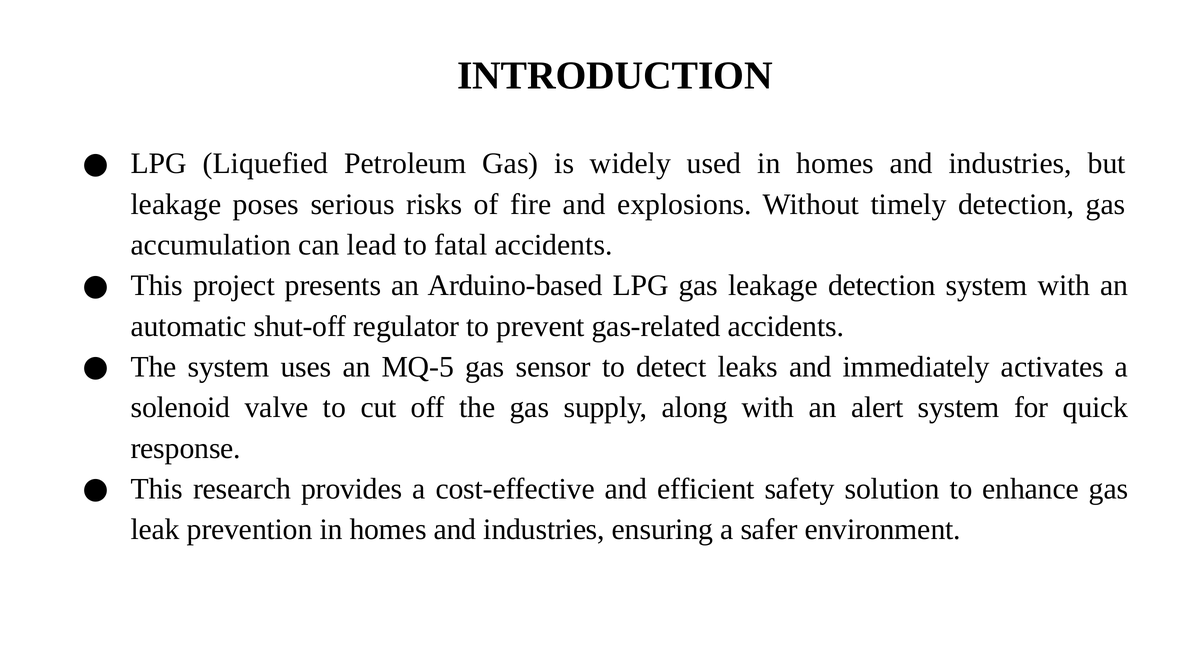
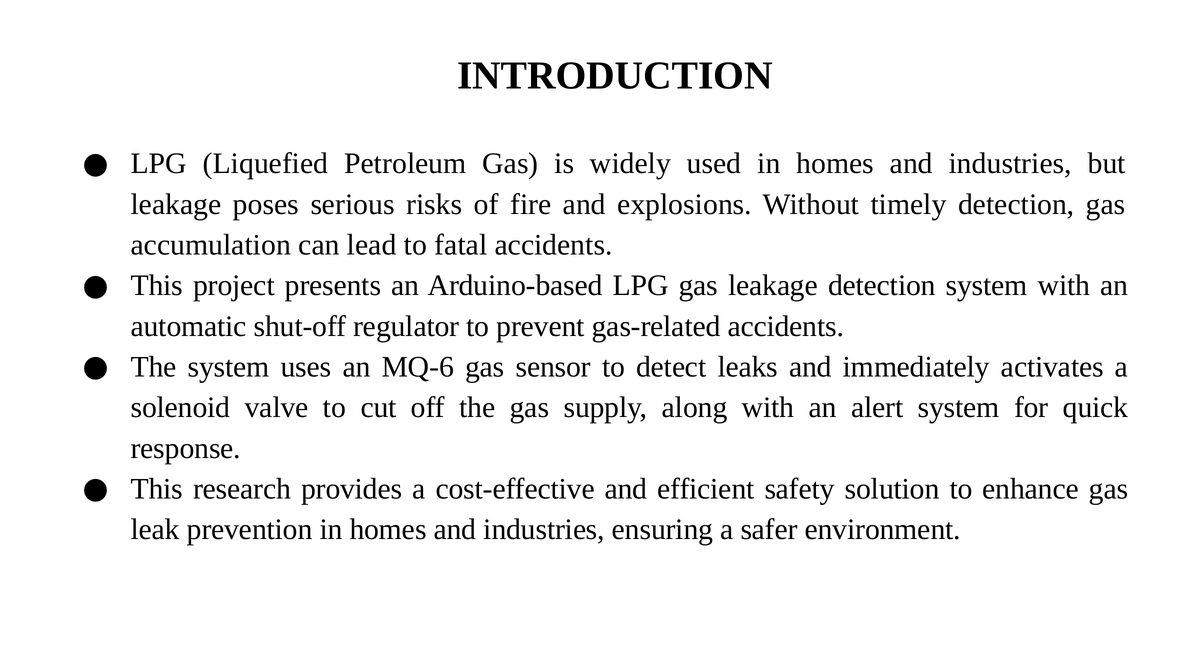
MQ-5: MQ-5 -> MQ-6
